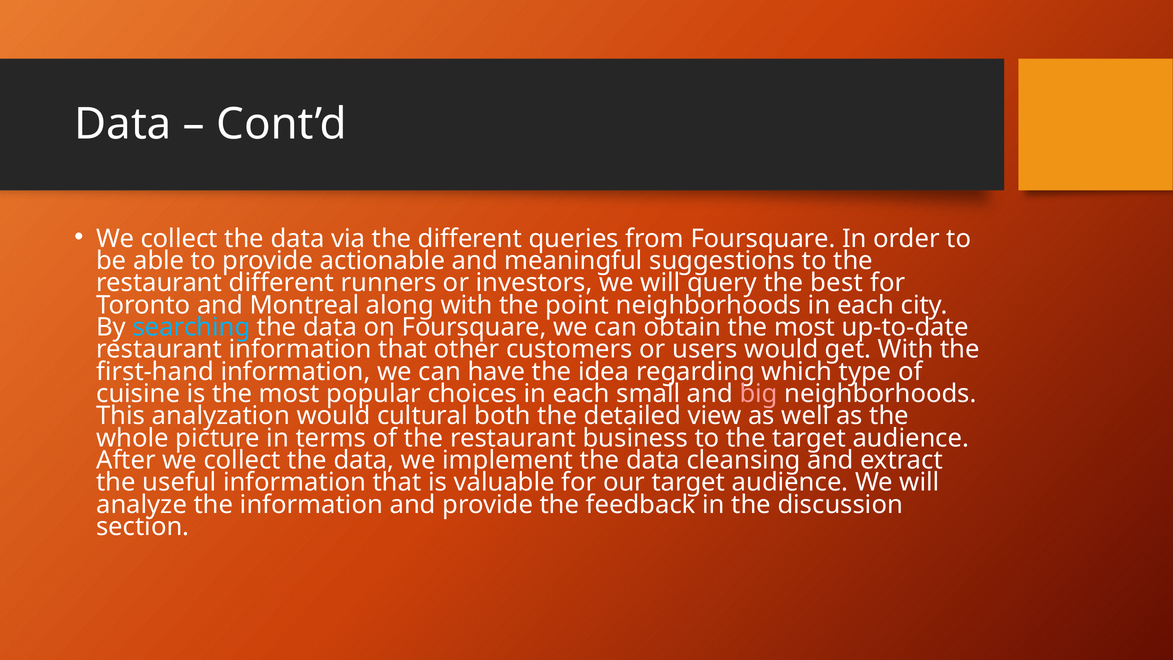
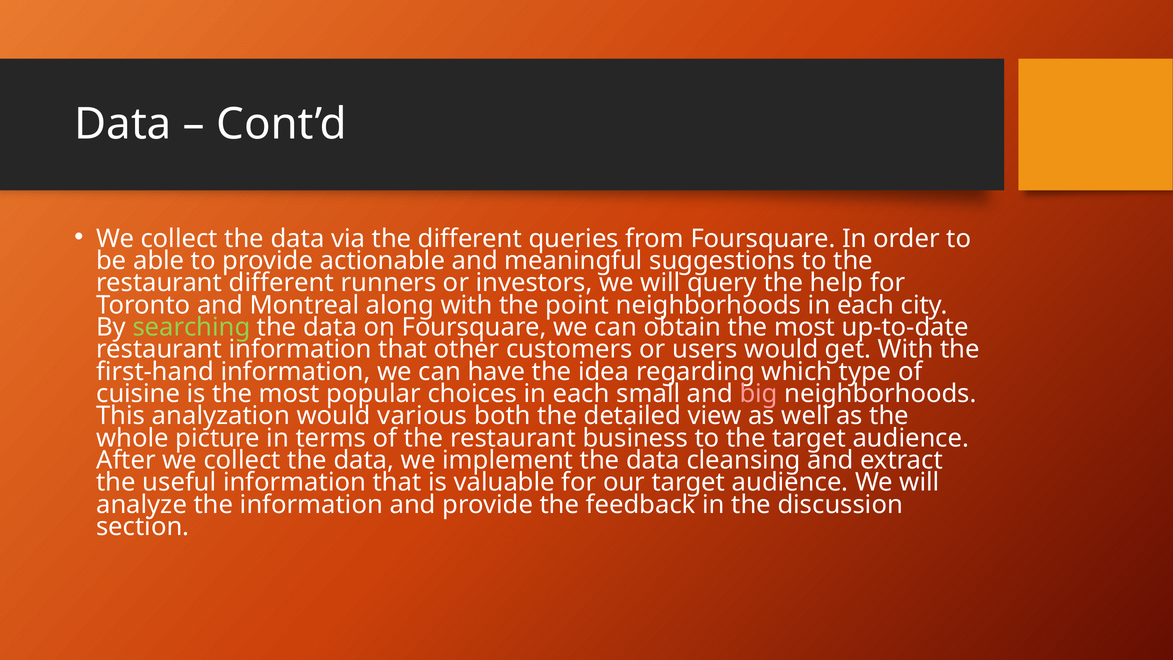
best: best -> help
searching colour: light blue -> light green
cultural: cultural -> various
